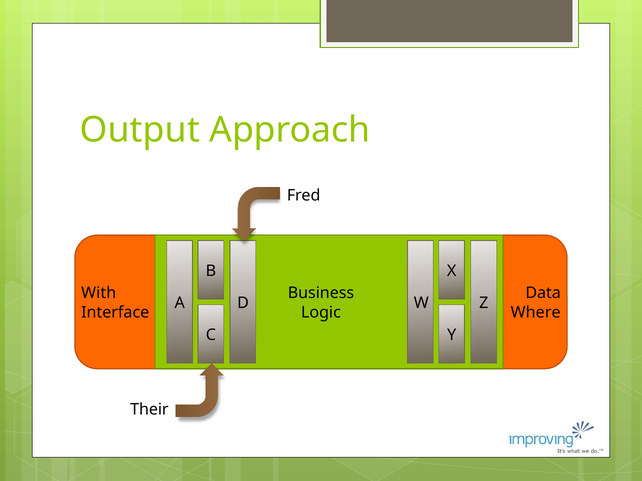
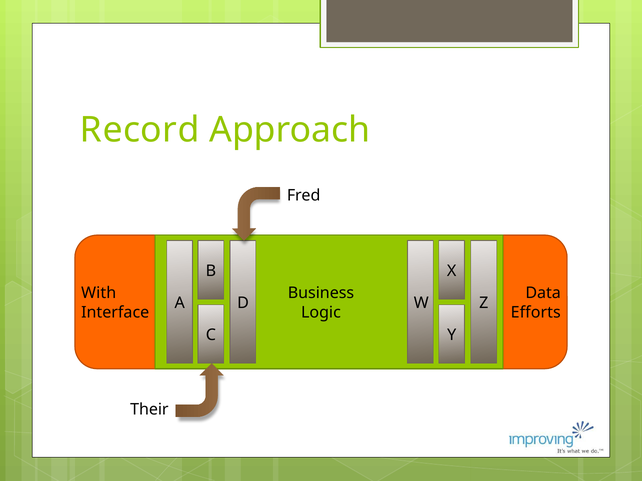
Output: Output -> Record
Where: Where -> Efforts
